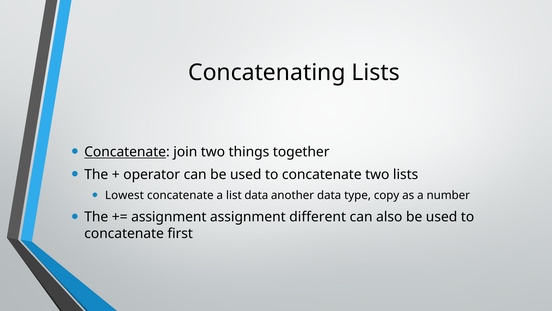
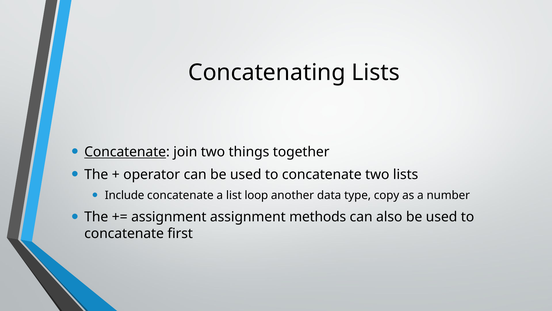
Lowest: Lowest -> Include
list data: data -> loop
different: different -> methods
